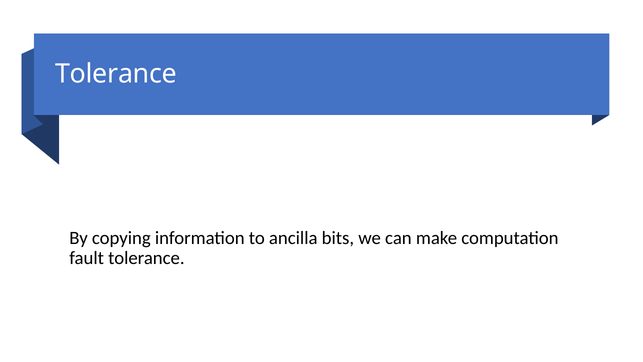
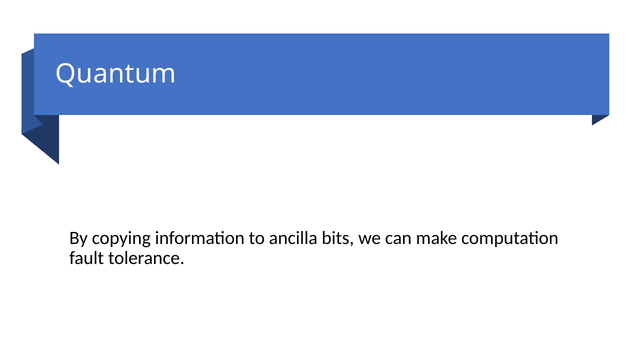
Tolerance at (116, 74): Tolerance -> Quantum
